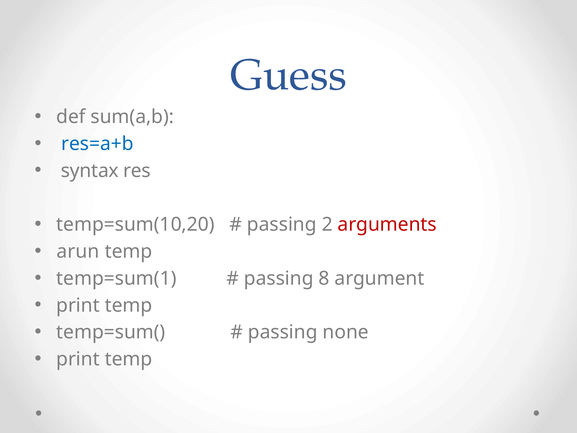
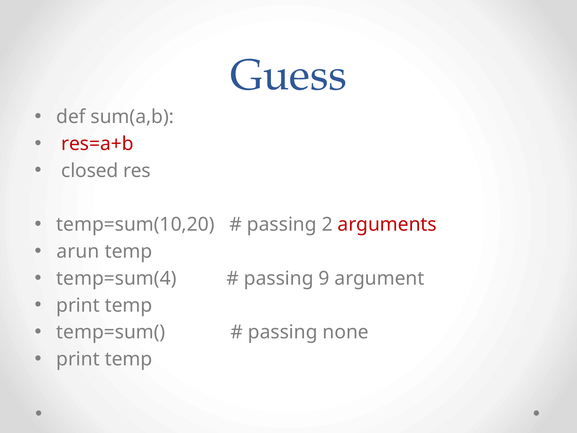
res=a+b colour: blue -> red
syntax: syntax -> closed
temp=sum(1: temp=sum(1 -> temp=sum(4
8: 8 -> 9
